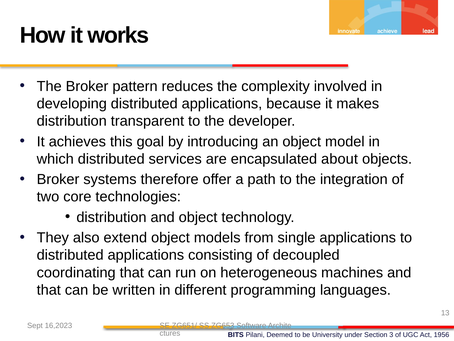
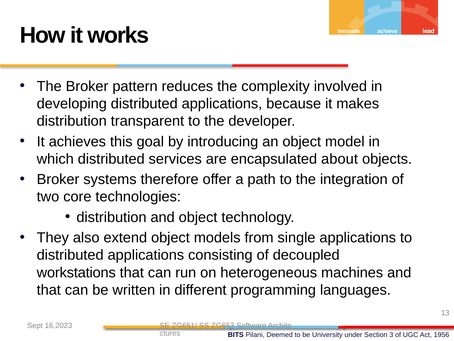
coordinating: coordinating -> workstations
